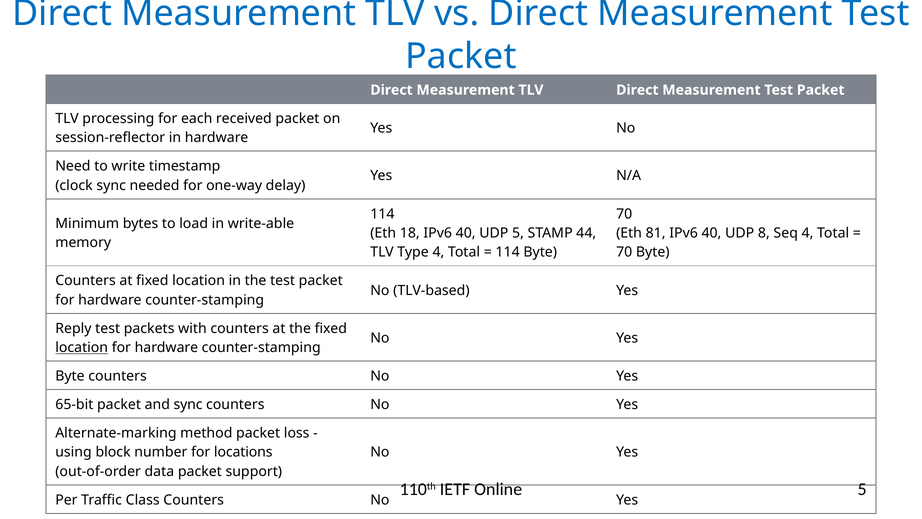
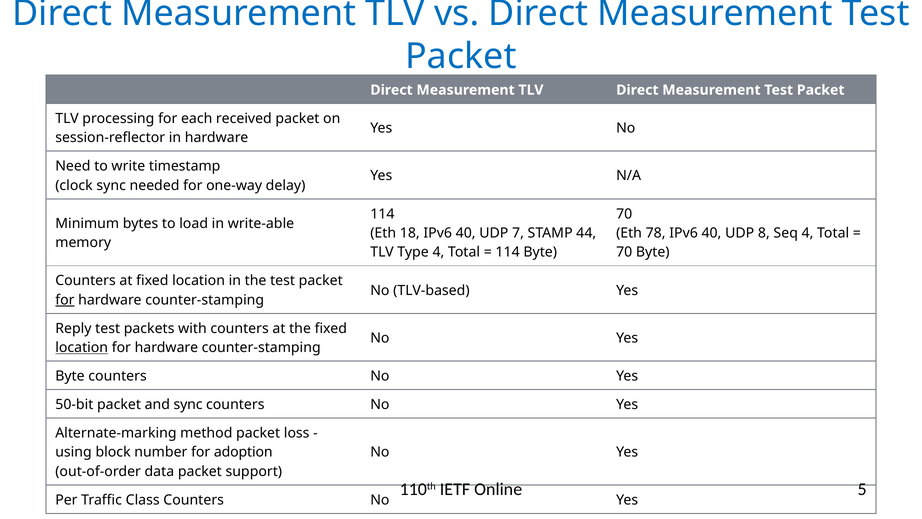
UDP 5: 5 -> 7
81: 81 -> 78
for at (65, 300) underline: none -> present
65-bit: 65-bit -> 50-bit
locations: locations -> adoption
